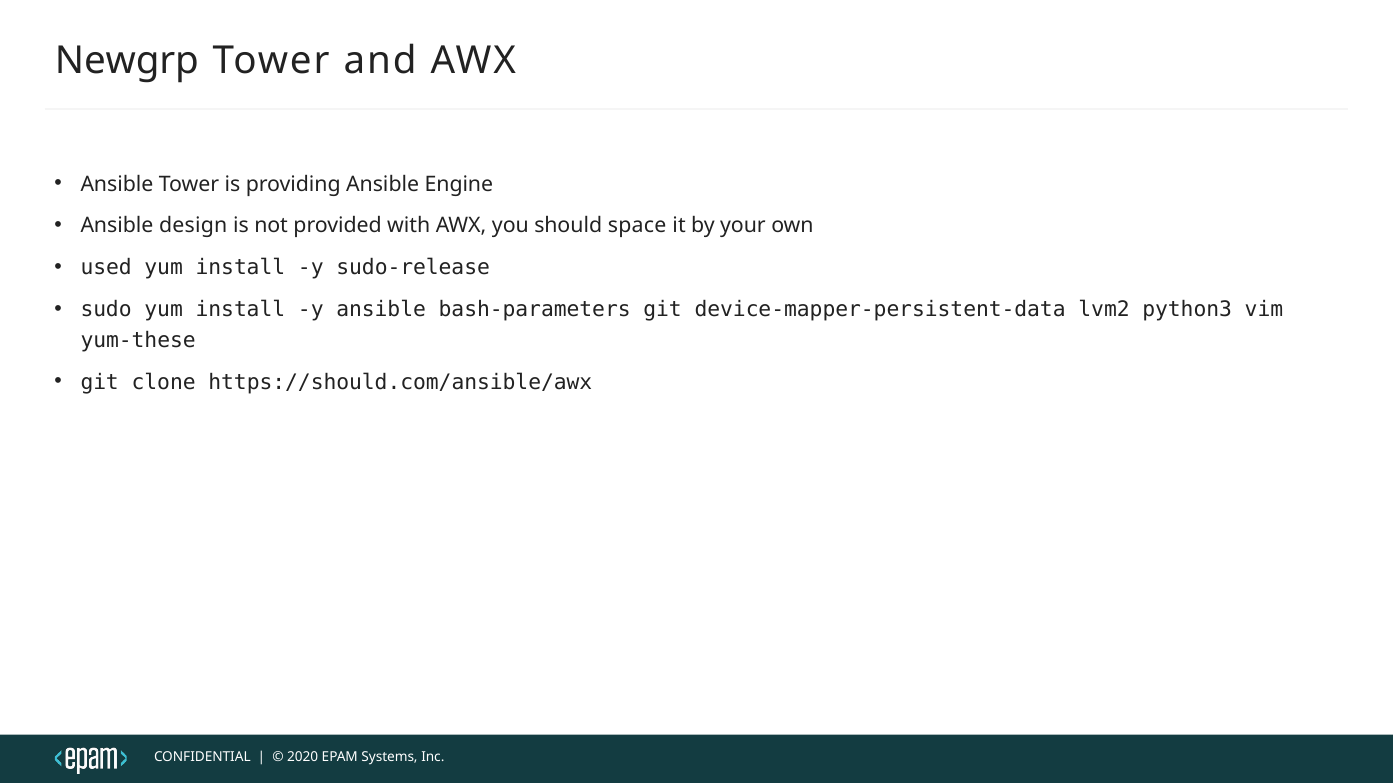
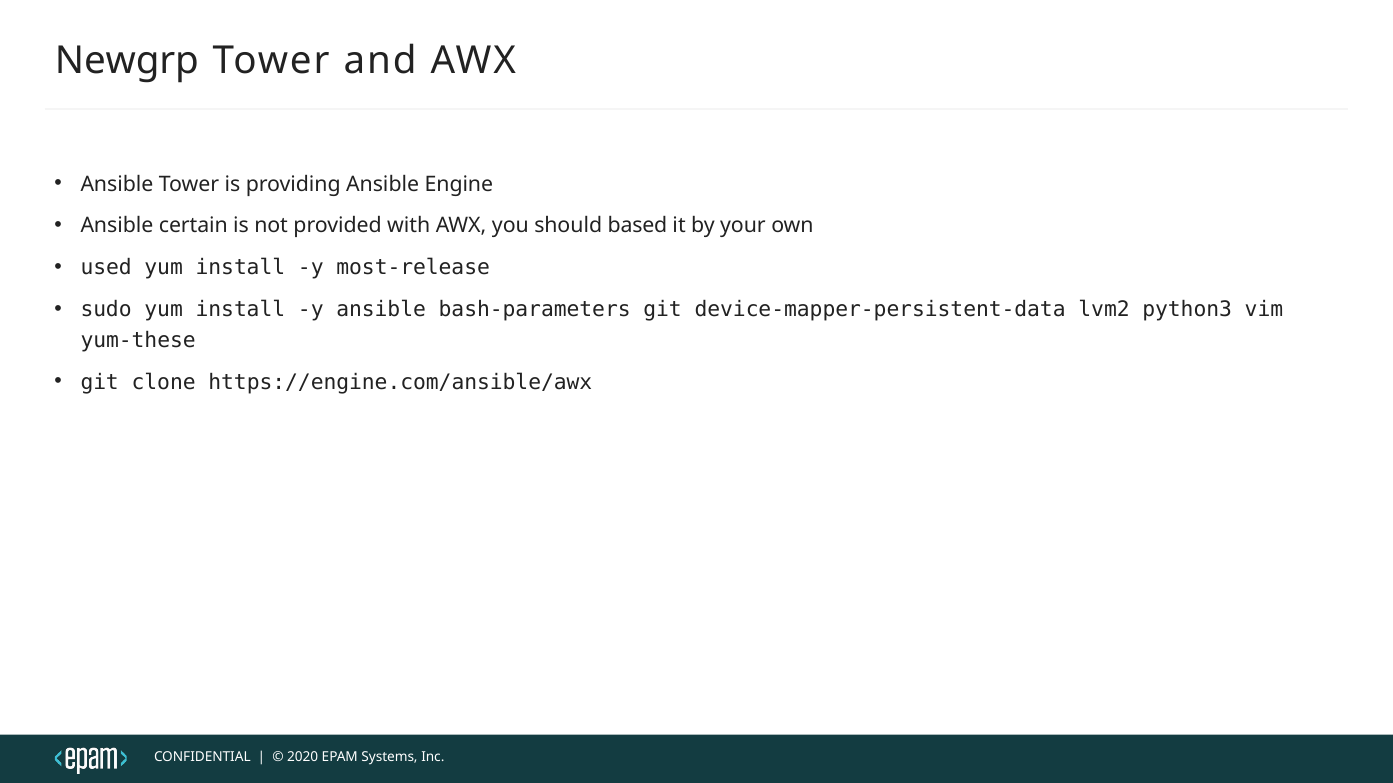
design: design -> certain
space: space -> based
sudo-release: sudo-release -> most-release
https://should.com/ansible/awx: https://should.com/ansible/awx -> https://engine.com/ansible/awx
